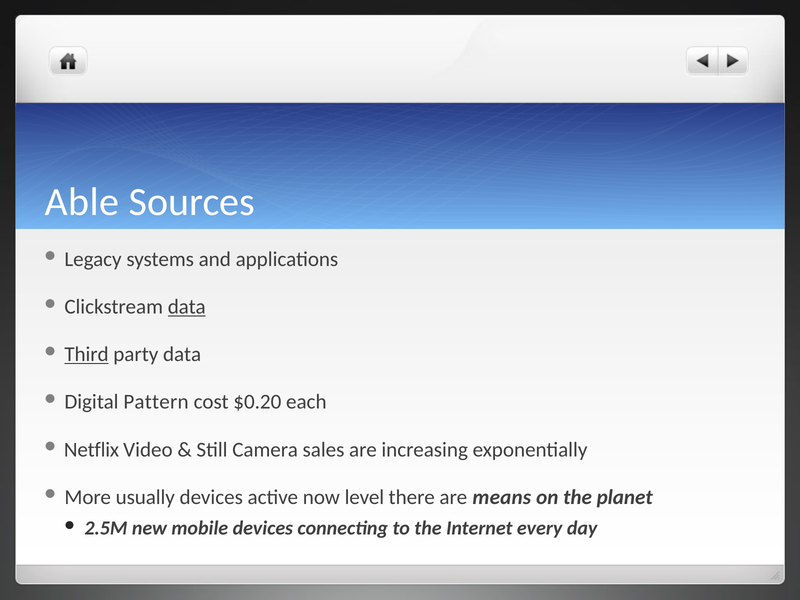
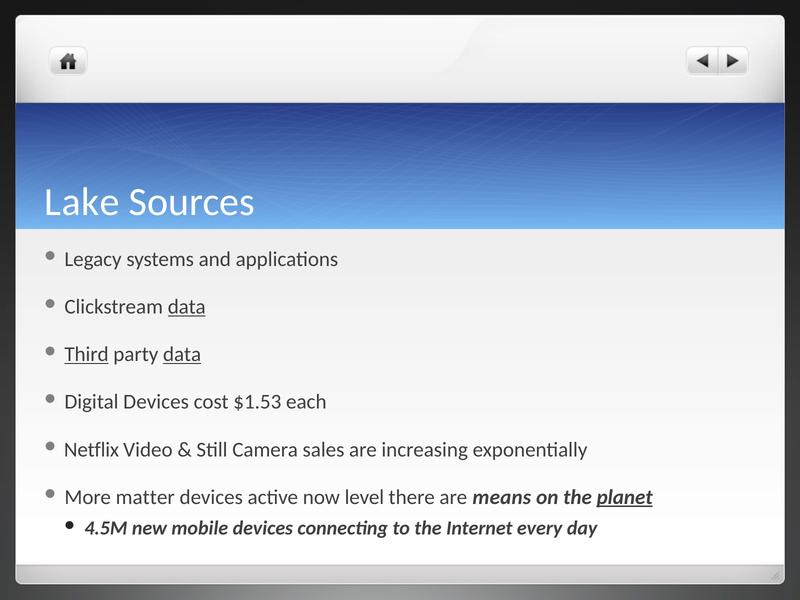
Able: Able -> Lake
data at (182, 354) underline: none -> present
Digital Pattern: Pattern -> Devices
$0.20: $0.20 -> $1.53
usually: usually -> matter
planet underline: none -> present
2.5M: 2.5M -> 4.5M
